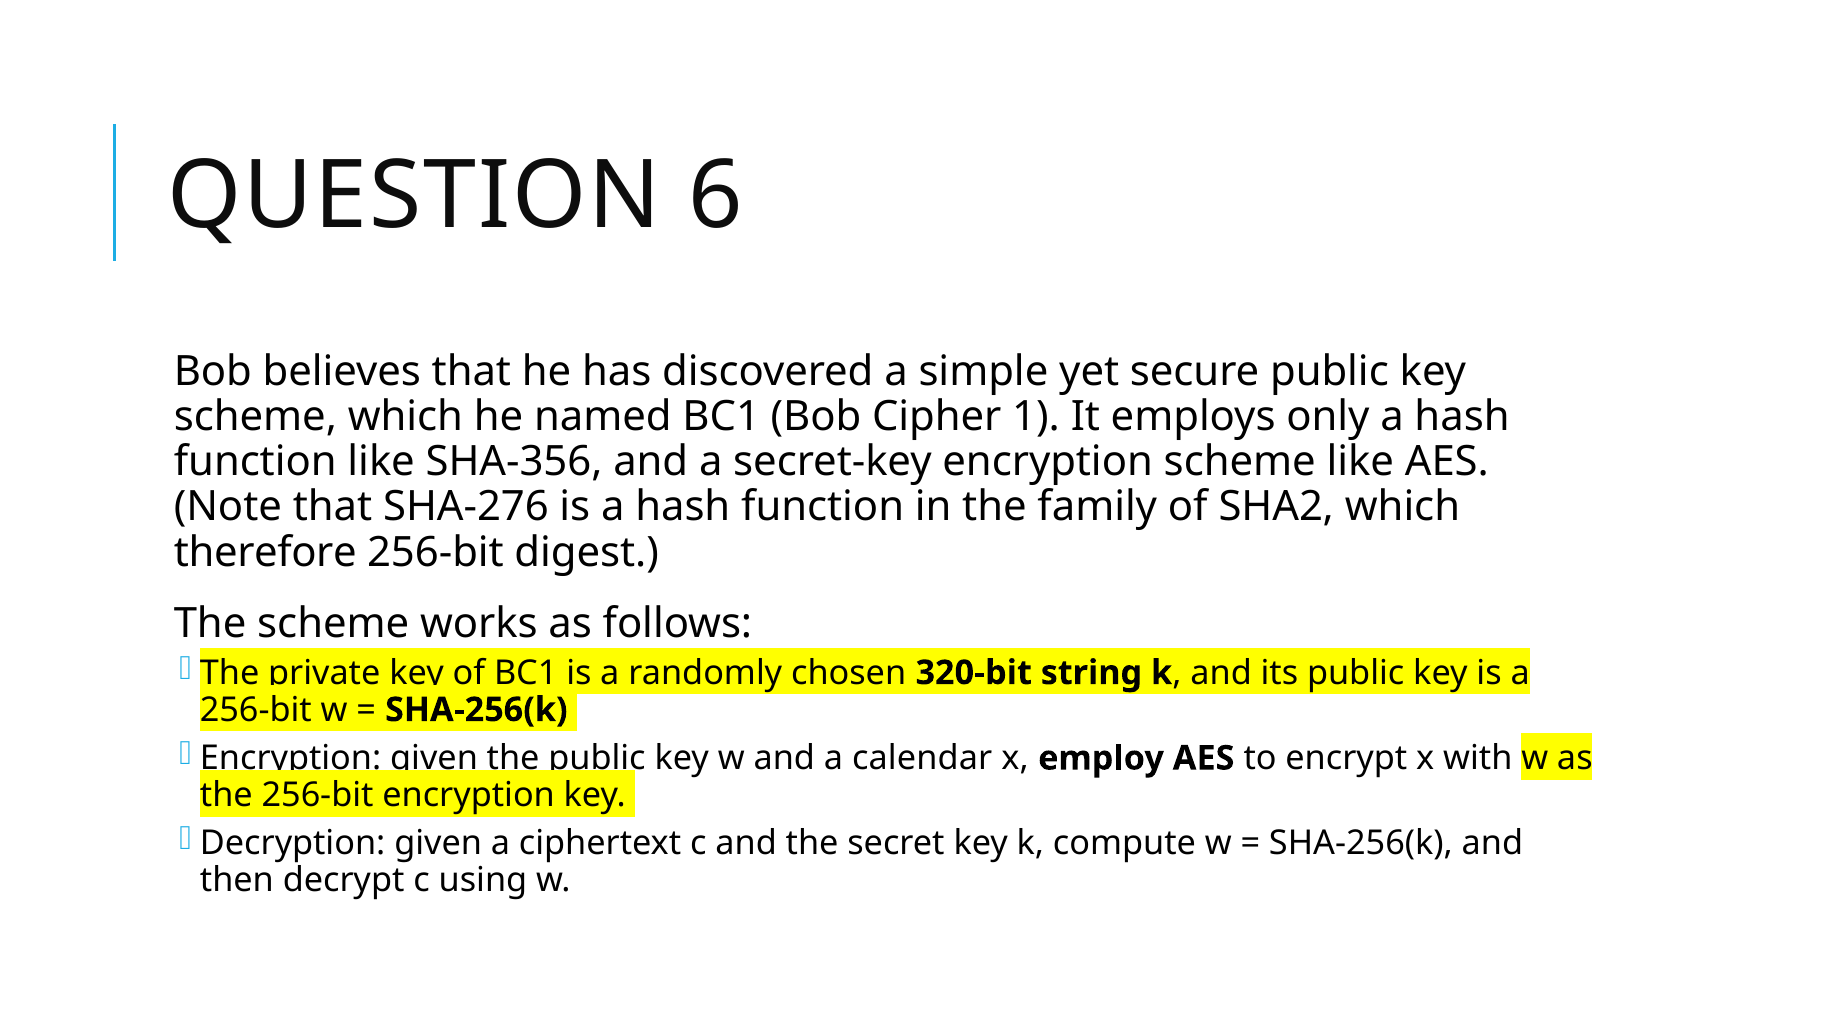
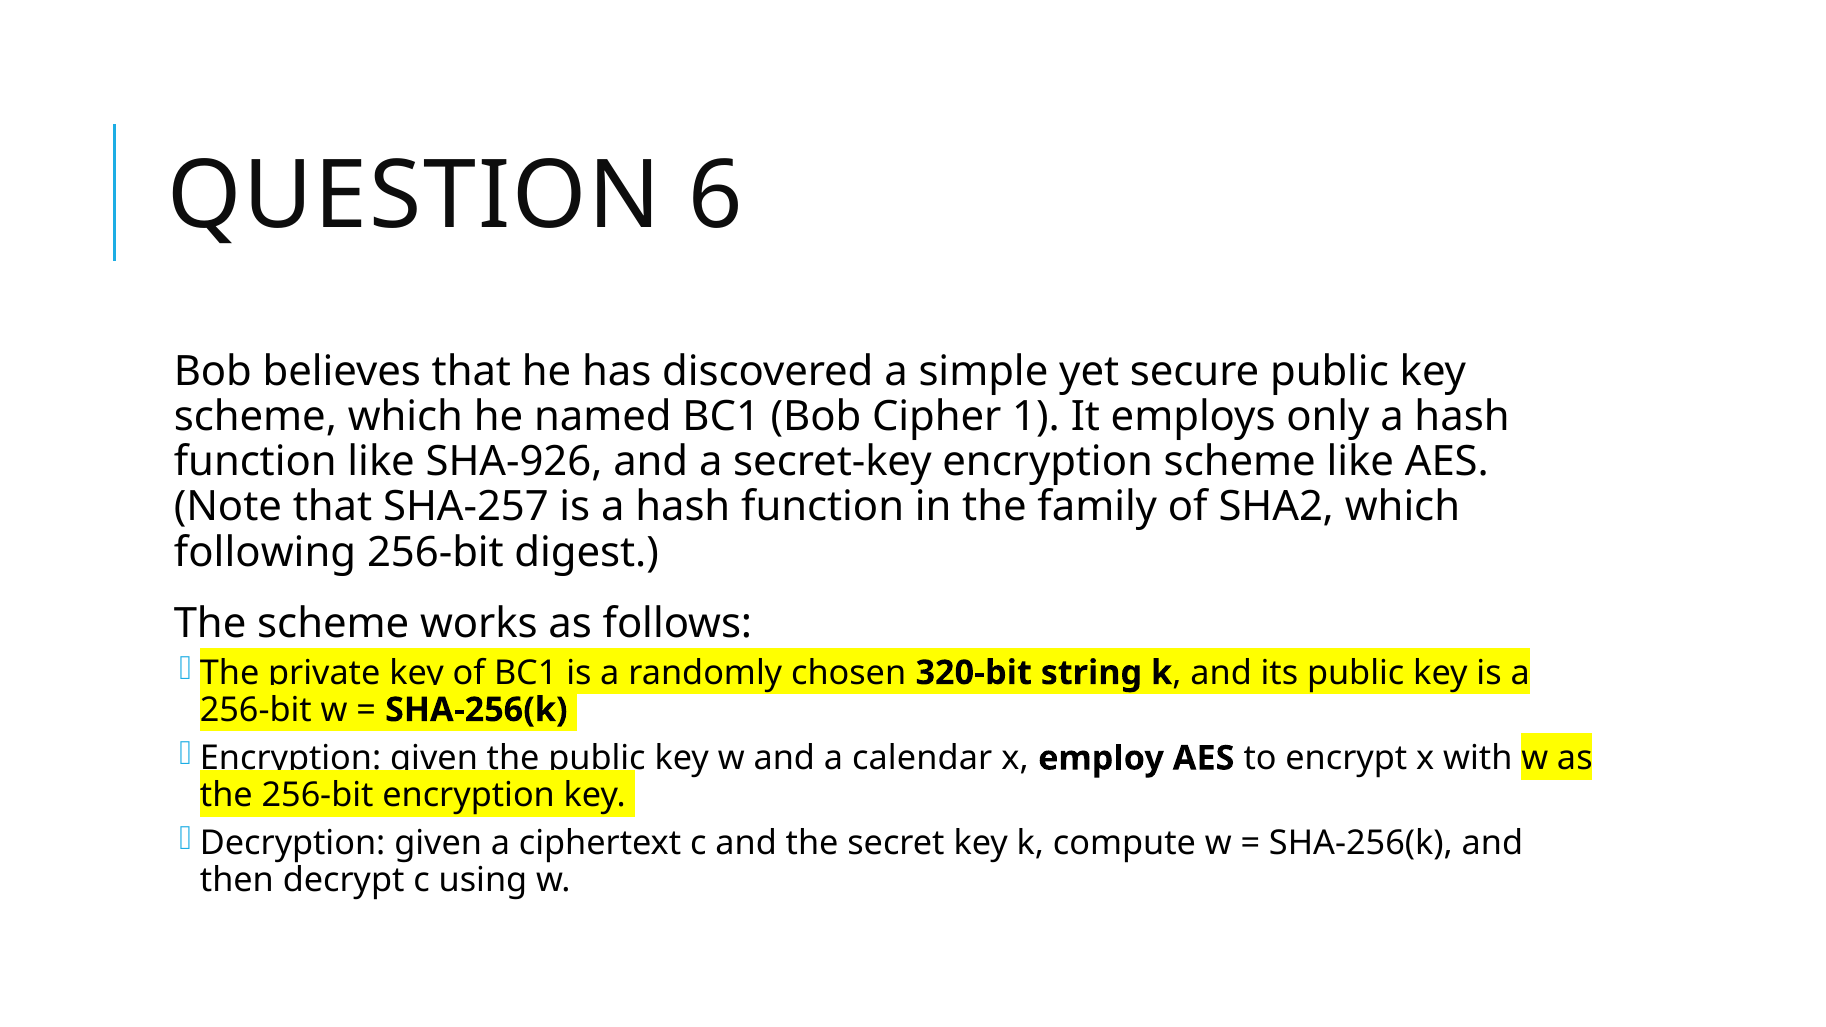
SHA-356: SHA-356 -> SHA-926
SHA-276: SHA-276 -> SHA-257
therefore: therefore -> following
